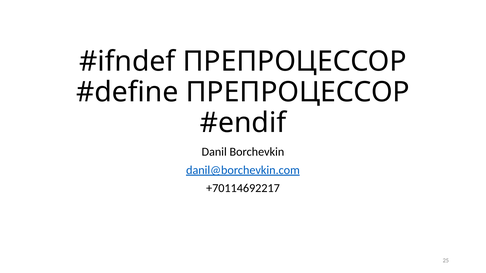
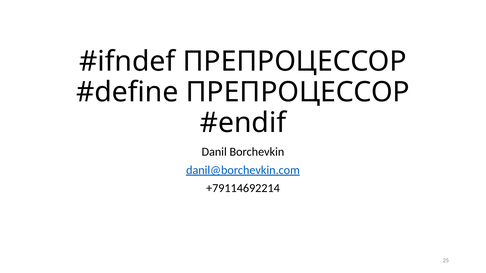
+70114692217: +70114692217 -> +79114692214
